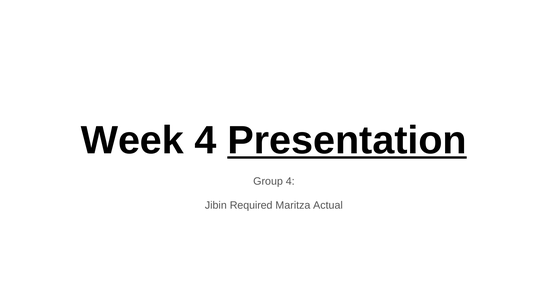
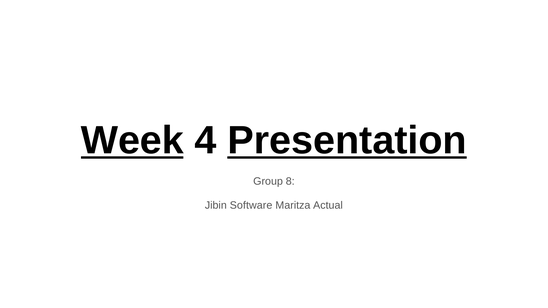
Week underline: none -> present
Group 4: 4 -> 8
Required: Required -> Software
